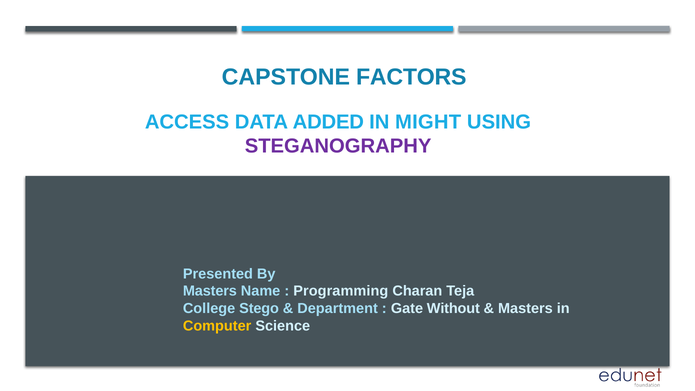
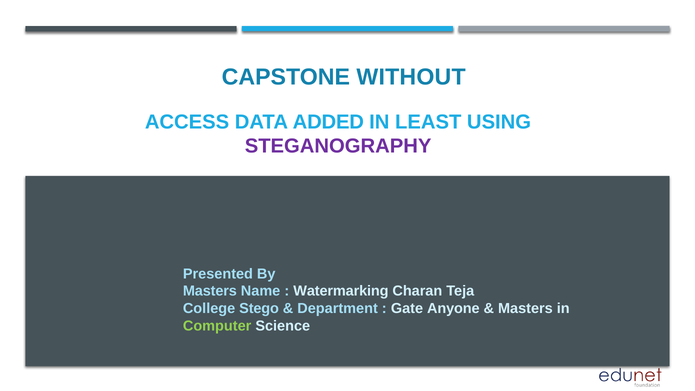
FACTORS: FACTORS -> WITHOUT
MIGHT: MIGHT -> LEAST
Programming: Programming -> Watermarking
Without: Without -> Anyone
Computer colour: yellow -> light green
